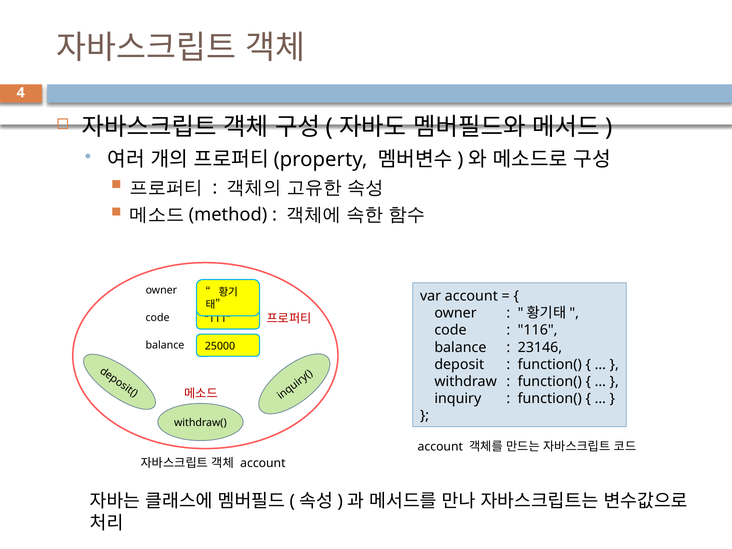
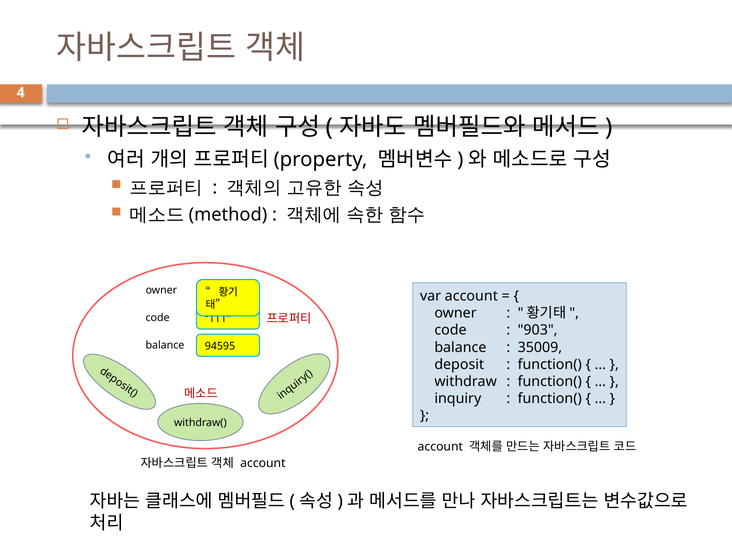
116: 116 -> 903
25000: 25000 -> 94595
23146: 23146 -> 35009
